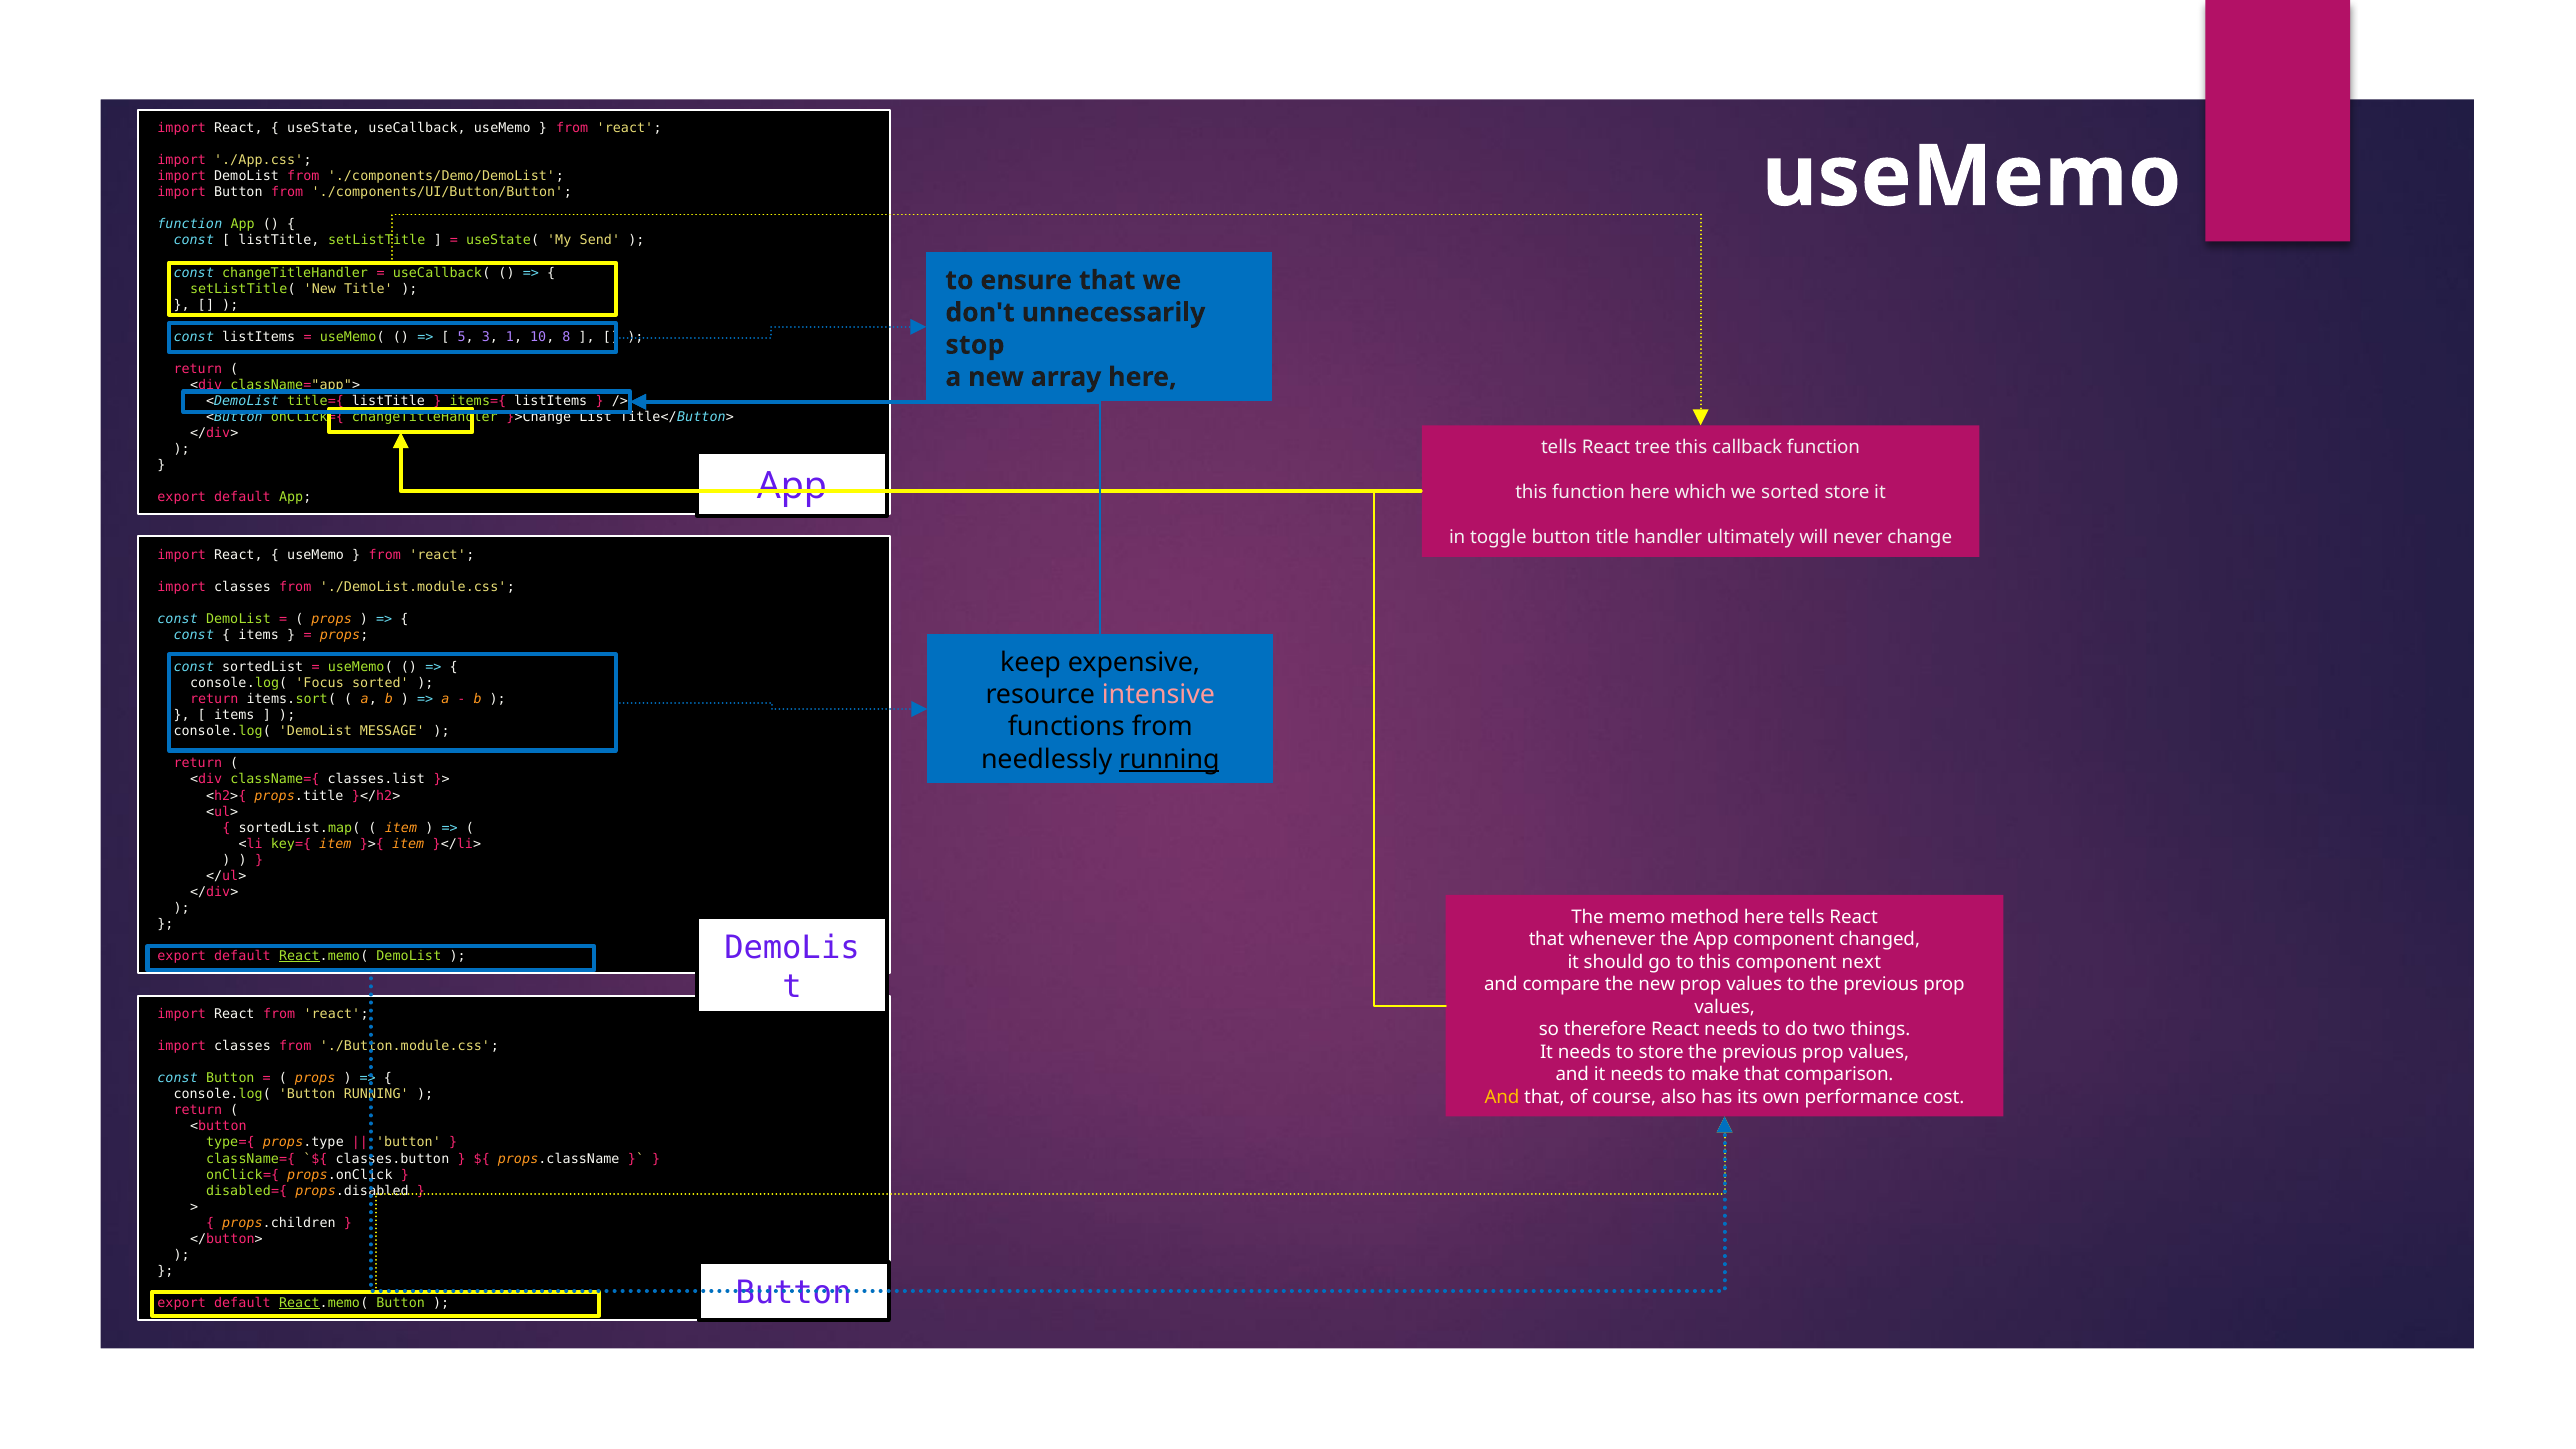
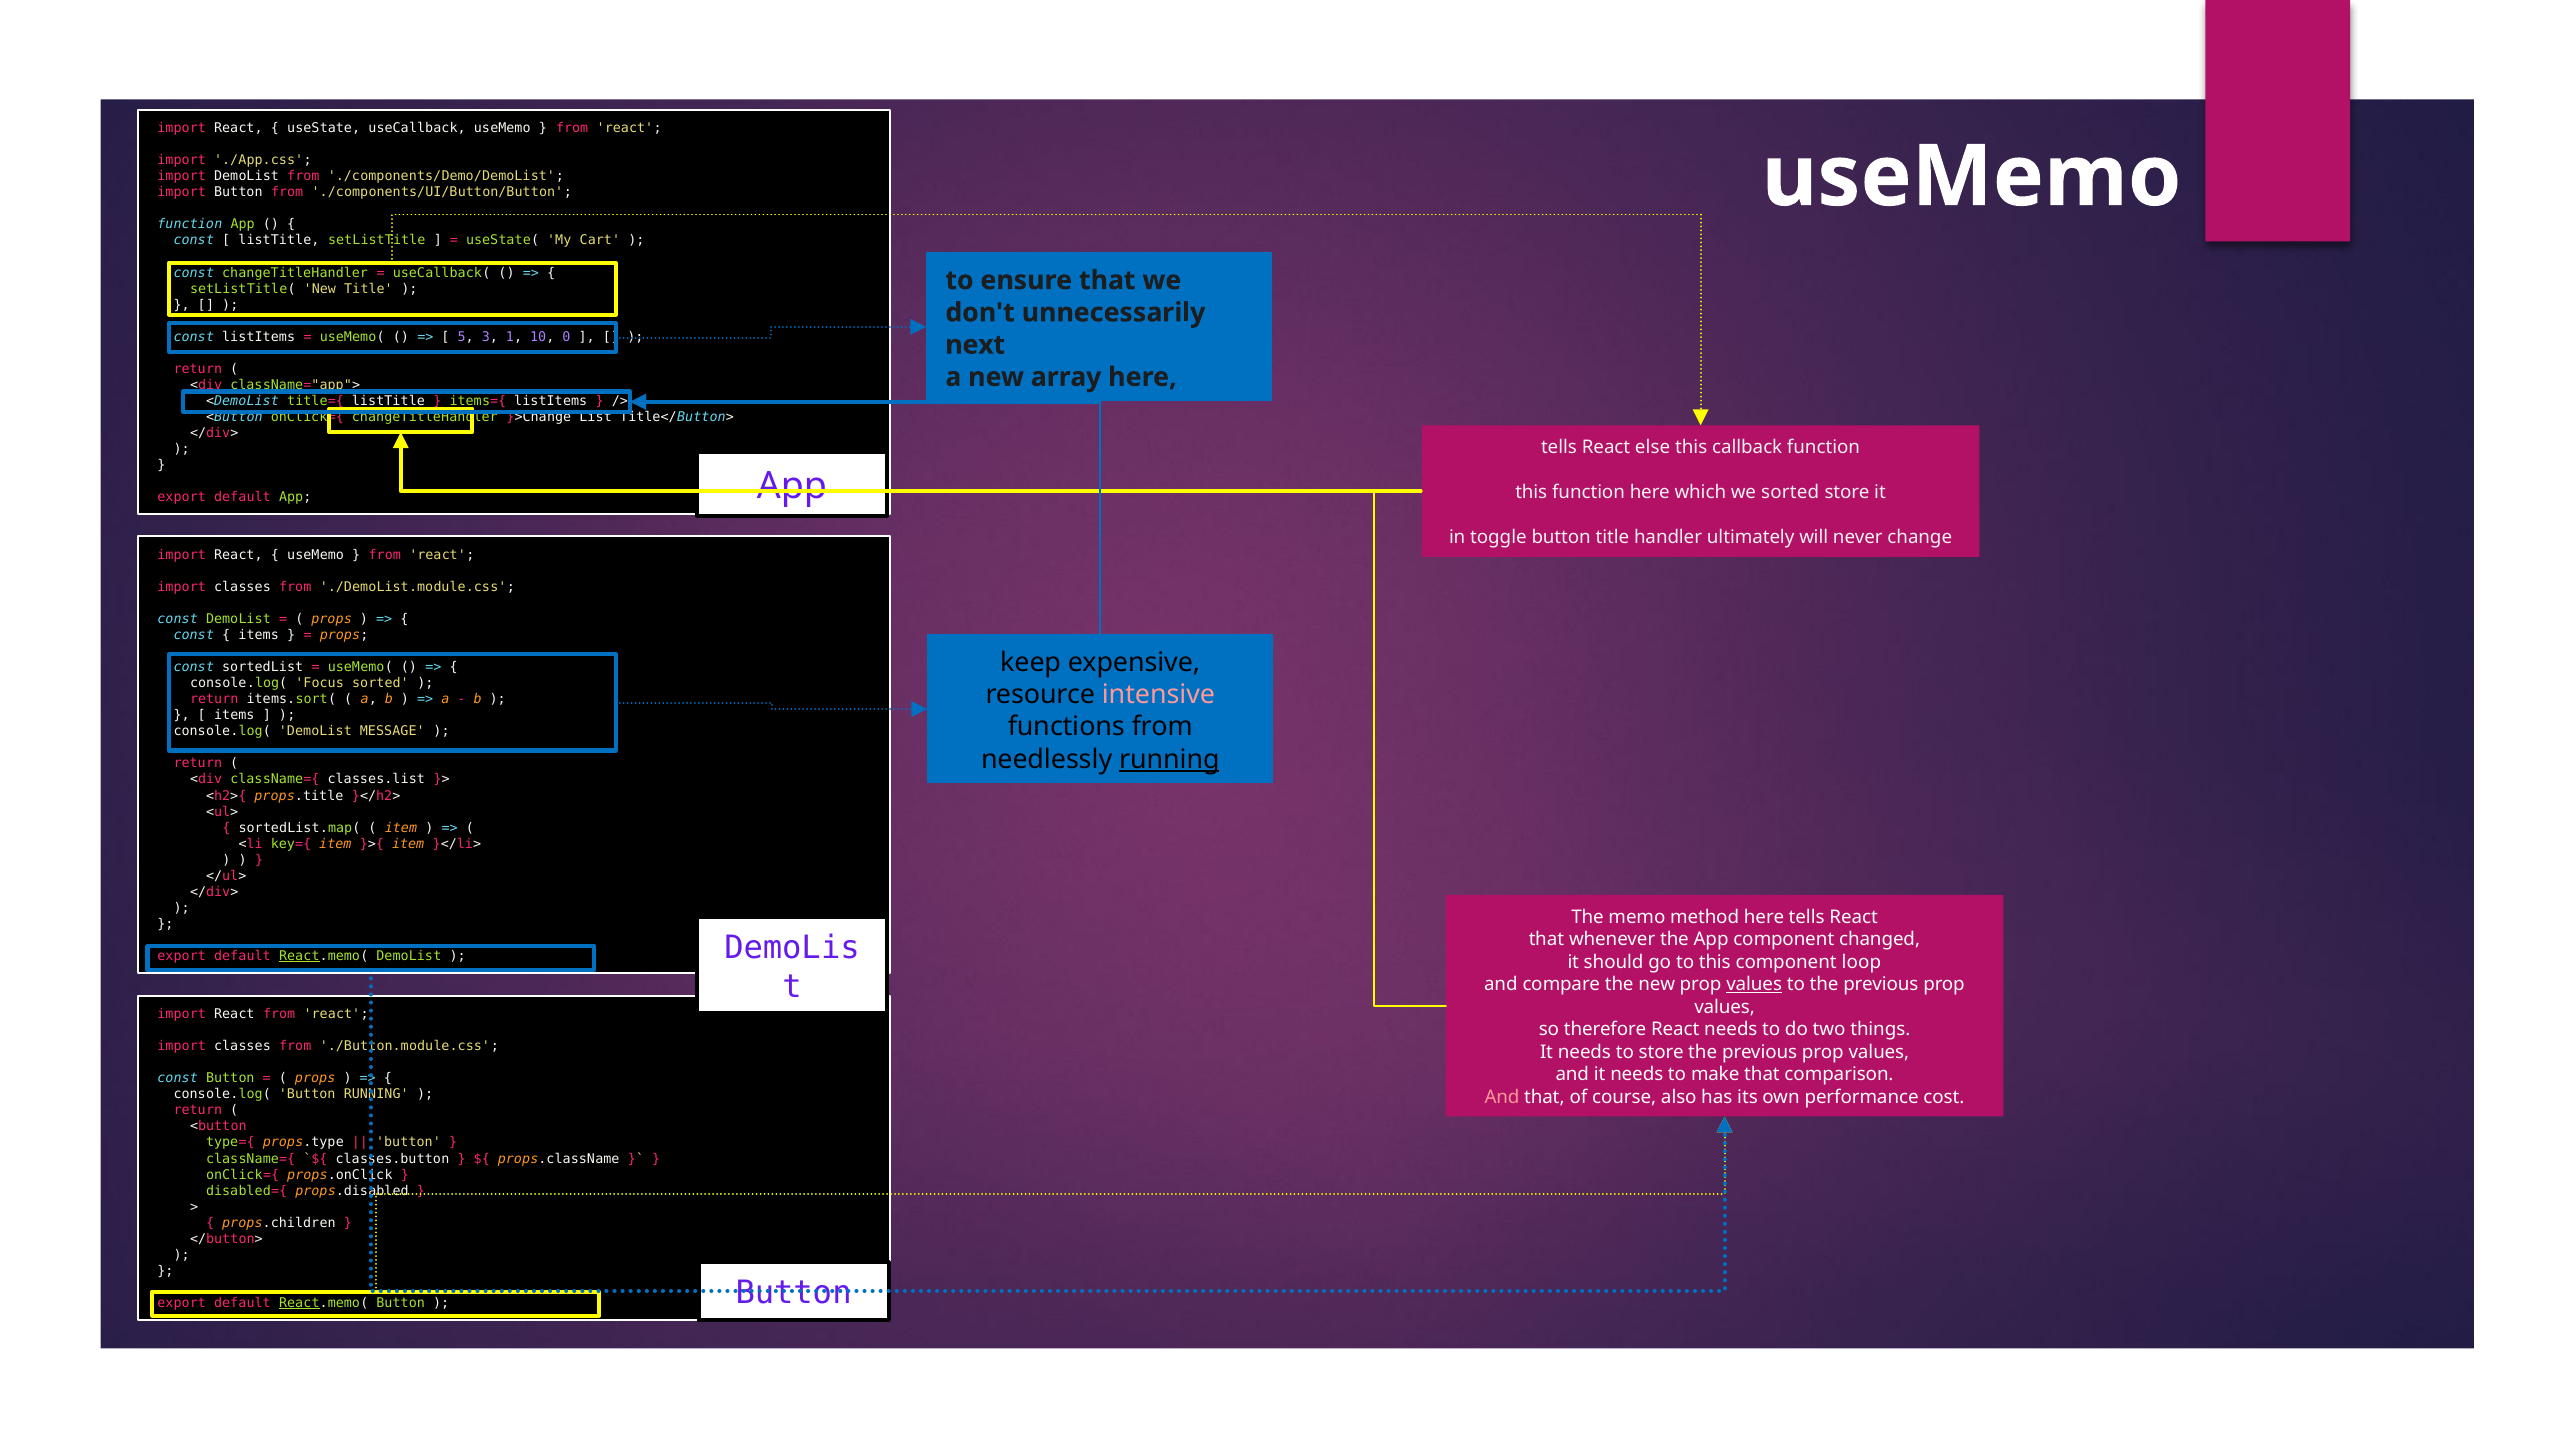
Send: Send -> Cart
8: 8 -> 0
stop: stop -> next
tree: tree -> else
next: next -> loop
values at (1754, 984) underline: none -> present
And at (1502, 1097) colour: yellow -> pink
